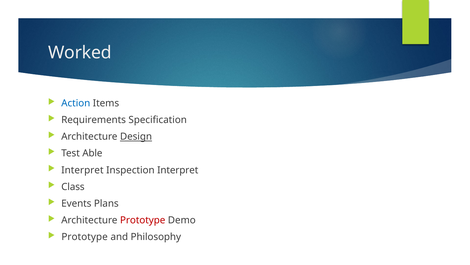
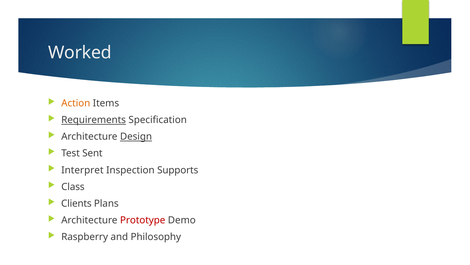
Action colour: blue -> orange
Requirements underline: none -> present
Able: Able -> Sent
Inspection Interpret: Interpret -> Supports
Events: Events -> Clients
Prototype at (85, 236): Prototype -> Raspberry
